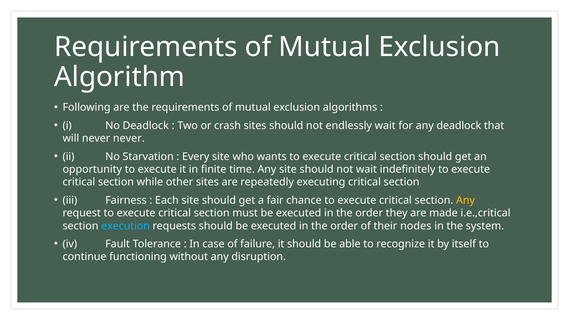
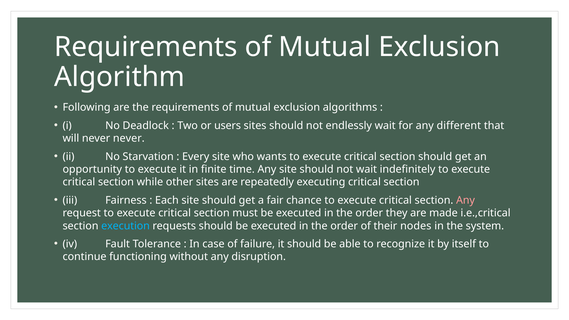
crash: crash -> users
any deadlock: deadlock -> different
Any at (465, 200) colour: yellow -> pink
